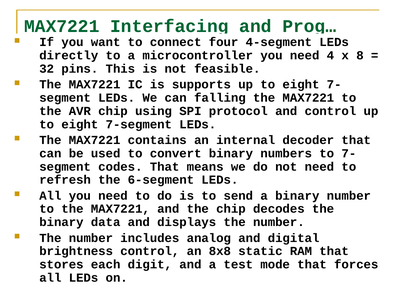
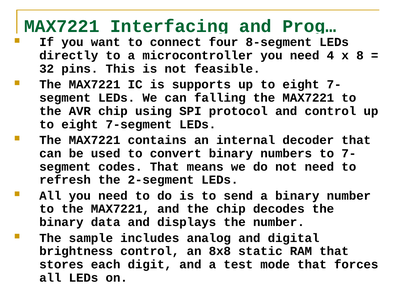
4-segment: 4-segment -> 8-segment
6-segment: 6-segment -> 2-segment
number at (91, 238): number -> sample
